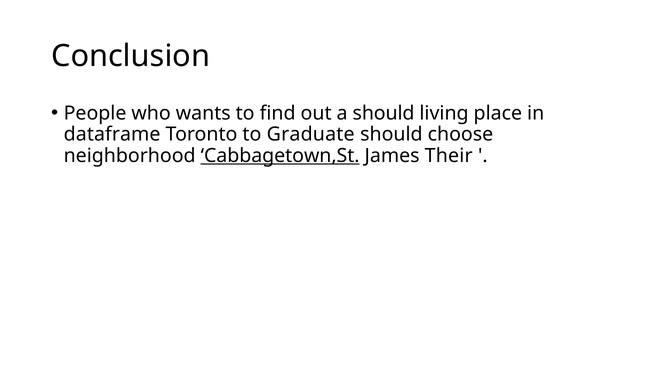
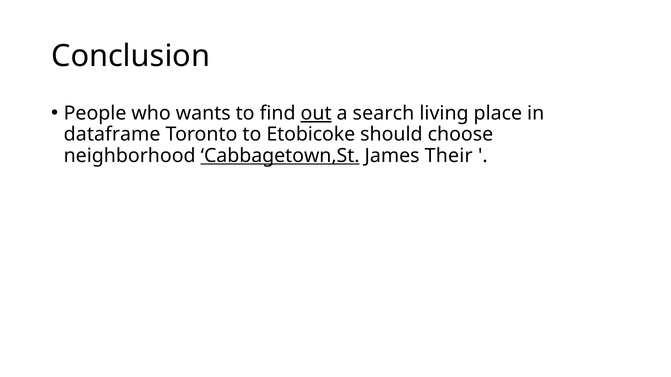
out underline: none -> present
a should: should -> search
Graduate: Graduate -> Etobicoke
